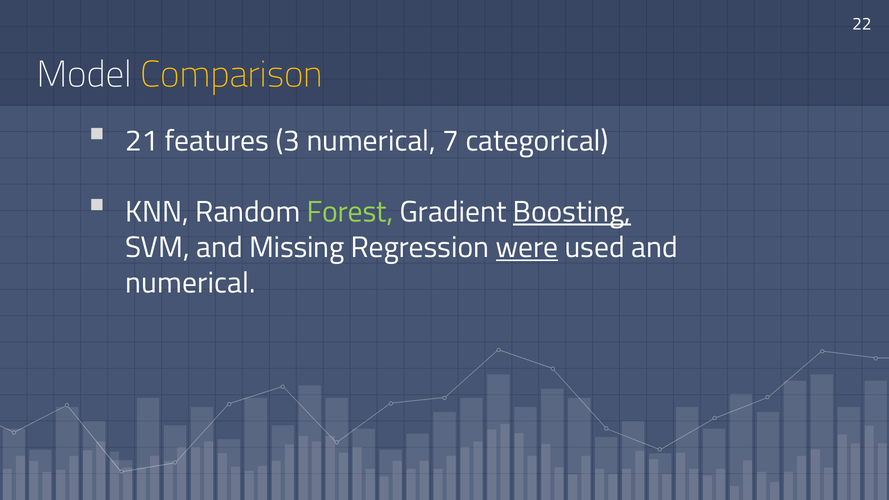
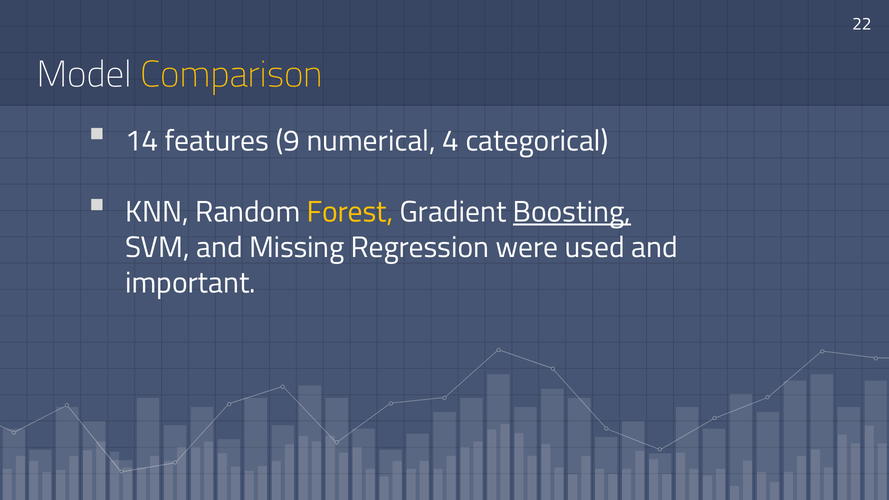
21: 21 -> 14
3: 3 -> 9
7: 7 -> 4
Forest colour: light green -> yellow
were underline: present -> none
numerical at (190, 283): numerical -> important
